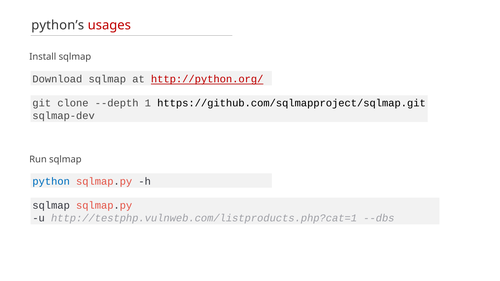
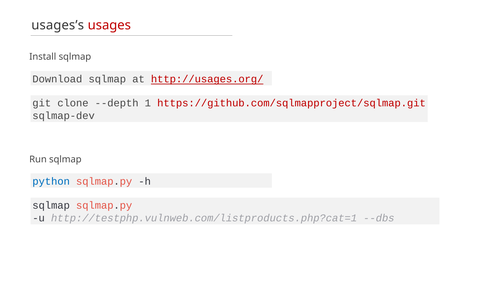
python’s: python’s -> usages’s
http://python.org/: http://python.org/ -> http://usages.org/
https://github.com/sqlmapproject/sqlmap.git colour: black -> red
